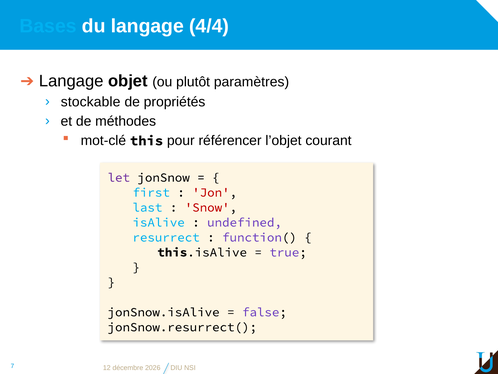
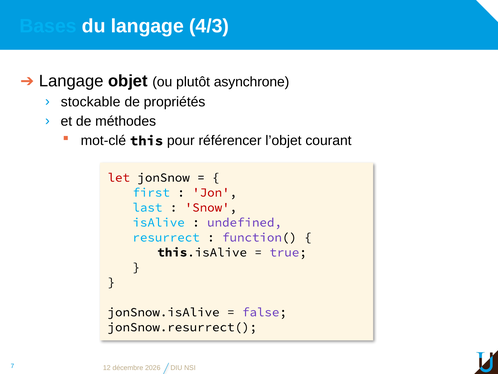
4/4: 4/4 -> 4/3
paramètres: paramètres -> asynchrone
let colour: purple -> red
